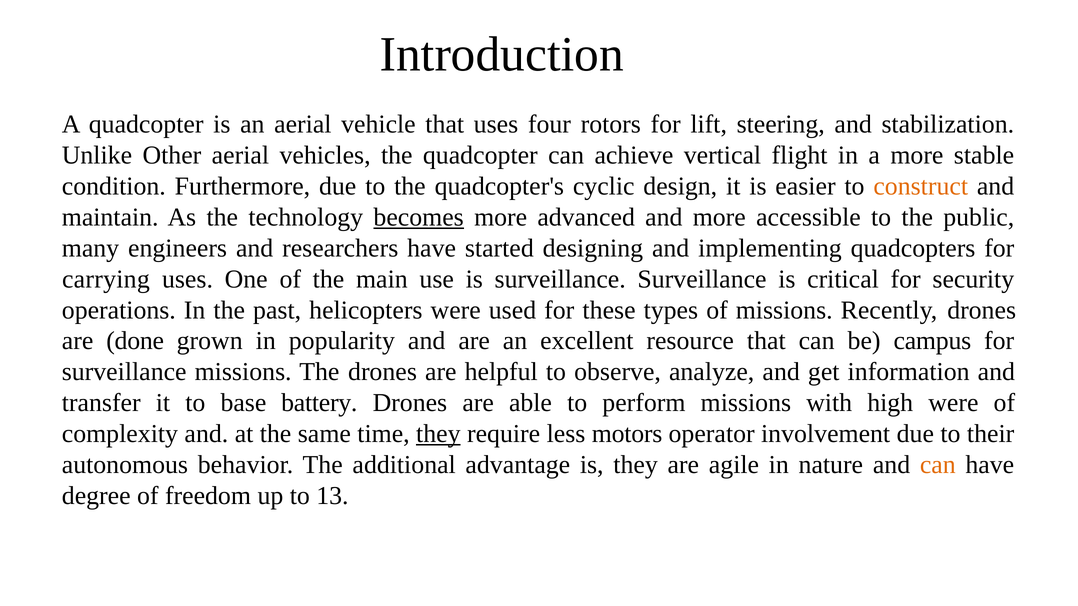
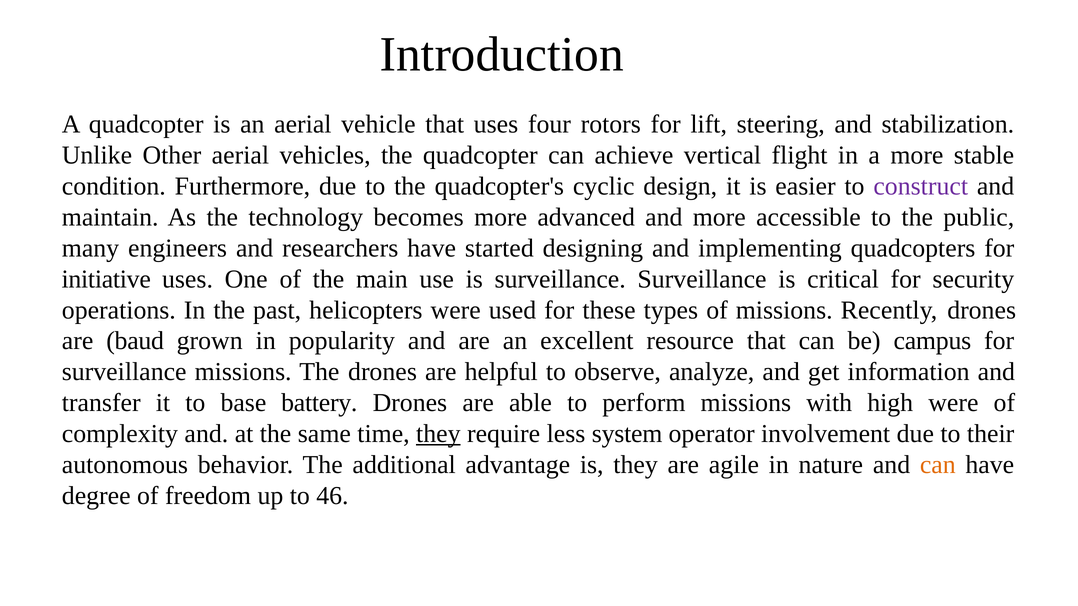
construct colour: orange -> purple
becomes underline: present -> none
carrying: carrying -> initiative
done: done -> baud
motors: motors -> system
13: 13 -> 46
